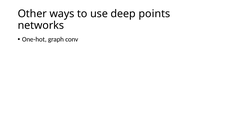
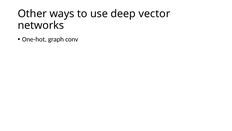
points: points -> vector
